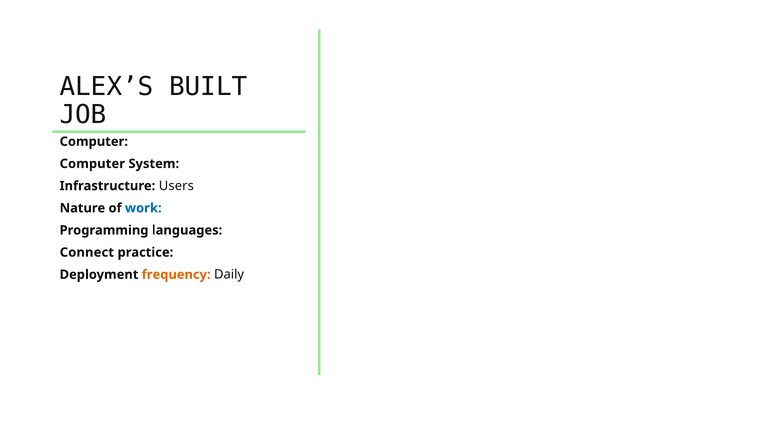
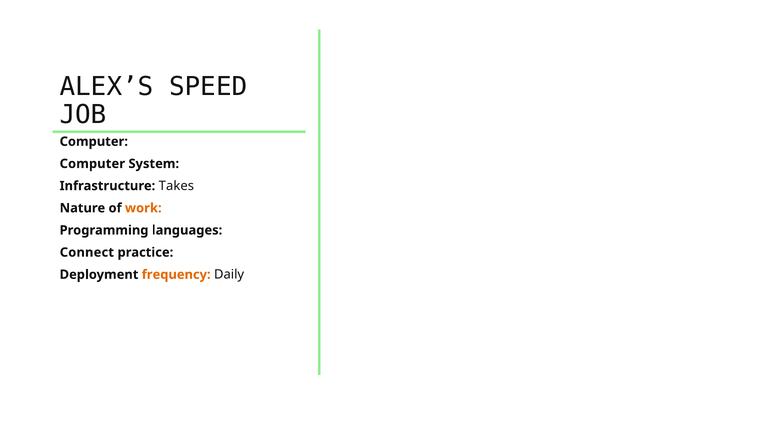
BUILT: BUILT -> SPEED
Users: Users -> Takes
work colour: blue -> orange
